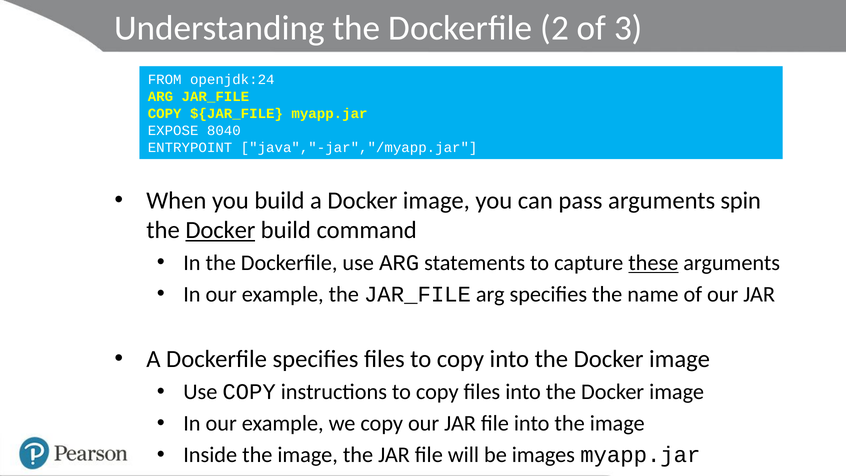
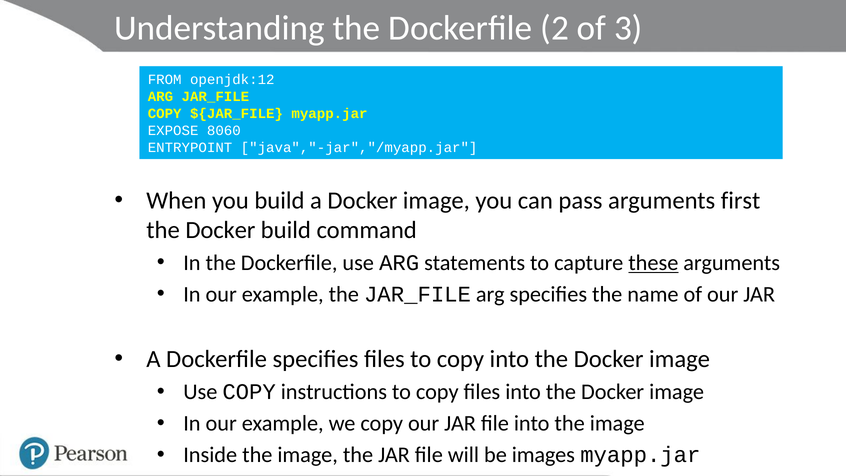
openjdk:24: openjdk:24 -> openjdk:12
8040: 8040 -> 8060
spin: spin -> first
Docker at (220, 230) underline: present -> none
